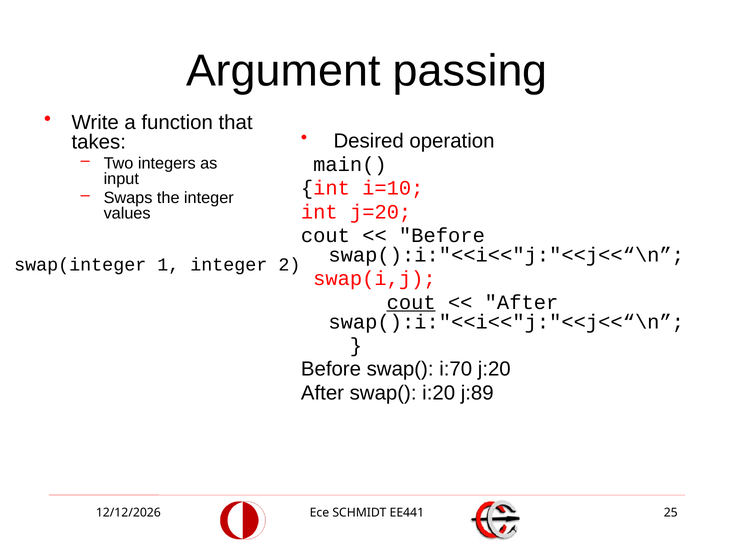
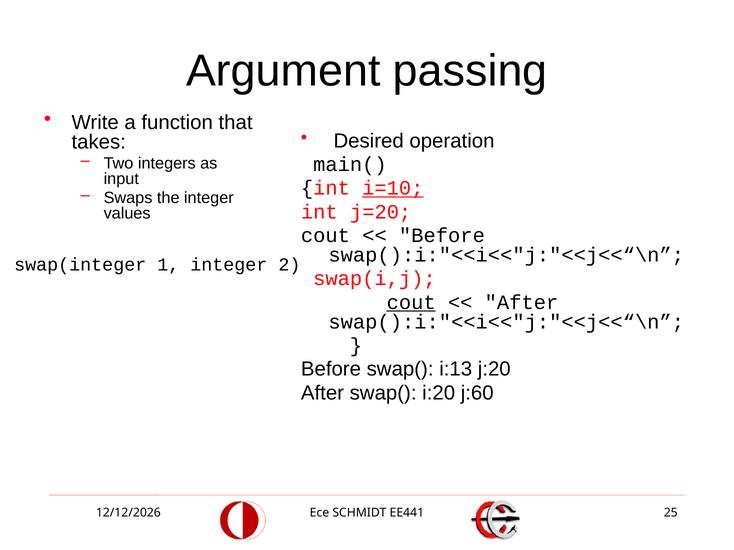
i=10 underline: none -> present
i:70: i:70 -> i:13
j:89: j:89 -> j:60
